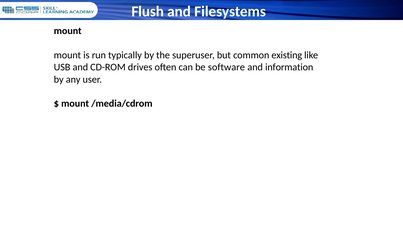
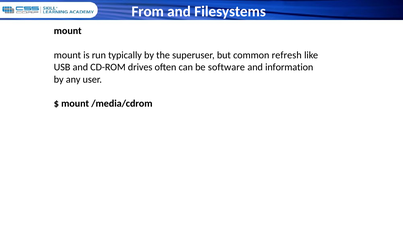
Flush: Flush -> From
existing: existing -> refresh
